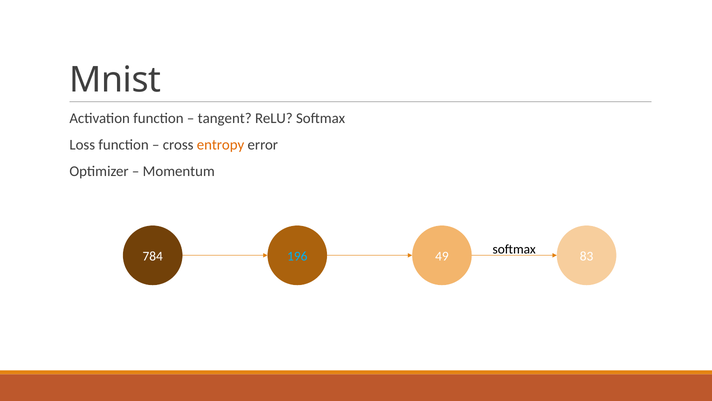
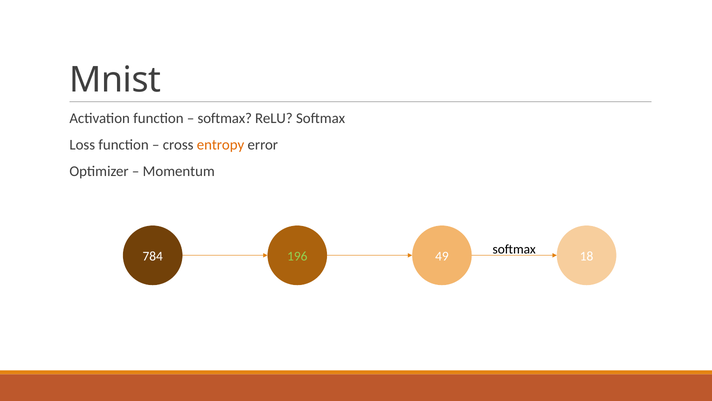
tangent at (225, 118): tangent -> softmax
196 colour: light blue -> light green
83: 83 -> 18
